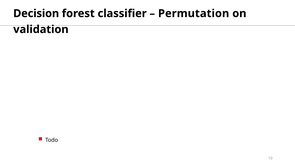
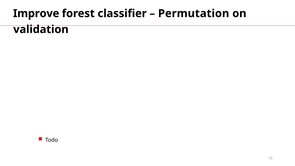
Decision: Decision -> Improve
